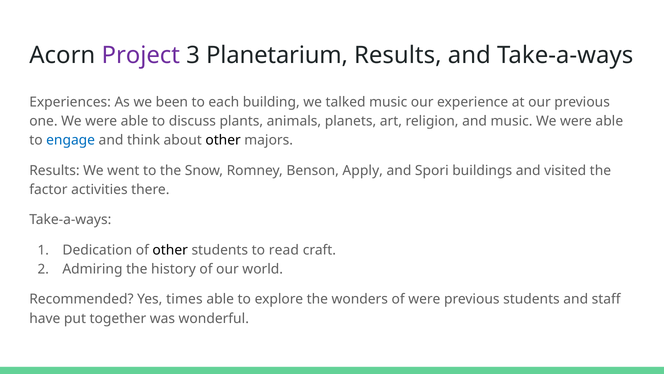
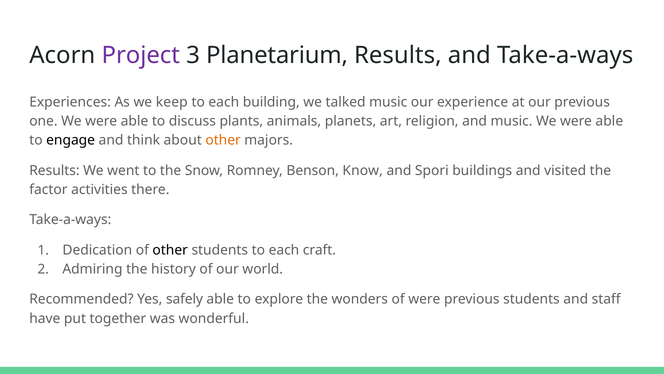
been: been -> keep
engage colour: blue -> black
other at (223, 140) colour: black -> orange
Apply: Apply -> Know
students to read: read -> each
times: times -> safely
